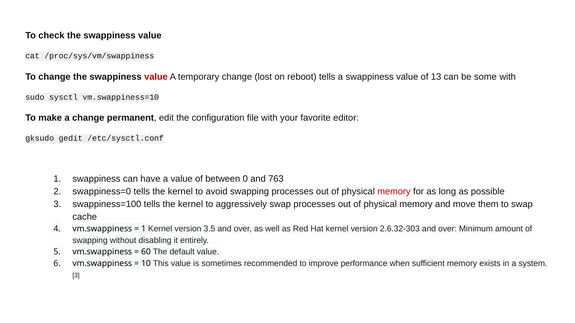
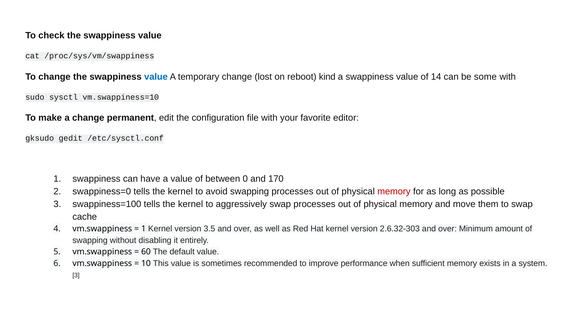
value at (156, 77) colour: red -> blue
reboot tells: tells -> kind
13: 13 -> 14
763: 763 -> 170
